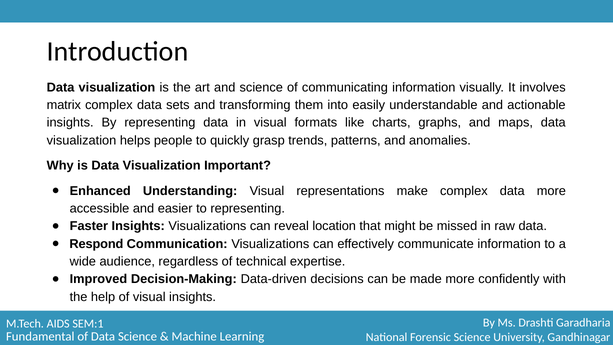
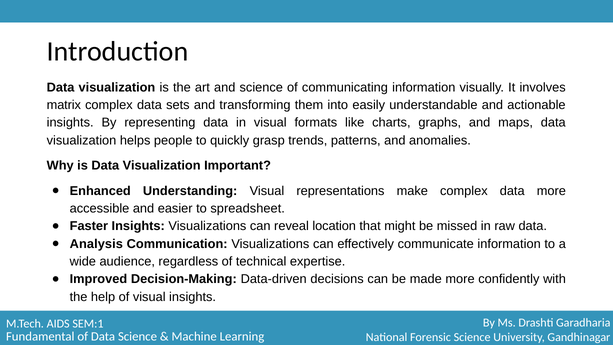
to representing: representing -> spreadsheet
Respond: Respond -> Analysis
